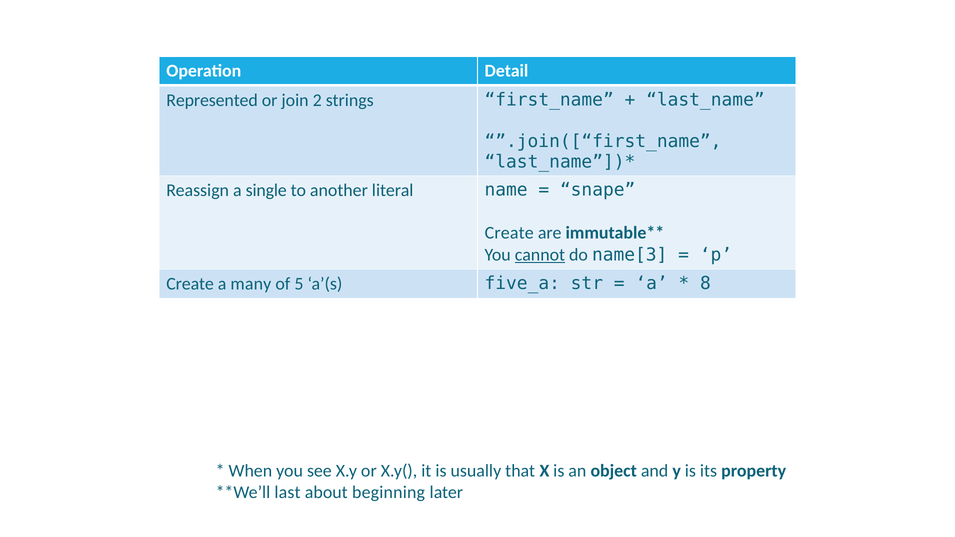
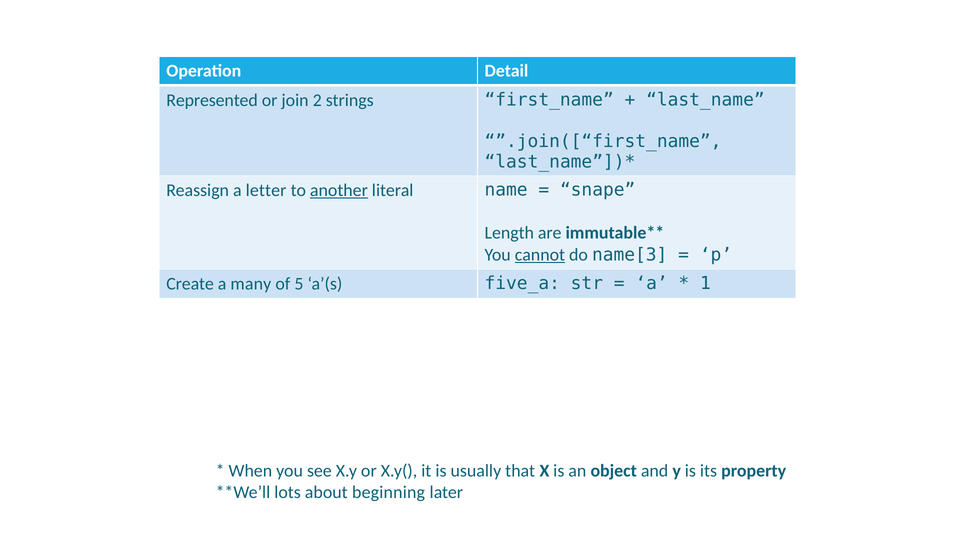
single: single -> letter
another underline: none -> present
Create at (509, 233): Create -> Length
8: 8 -> 1
last: last -> lots
